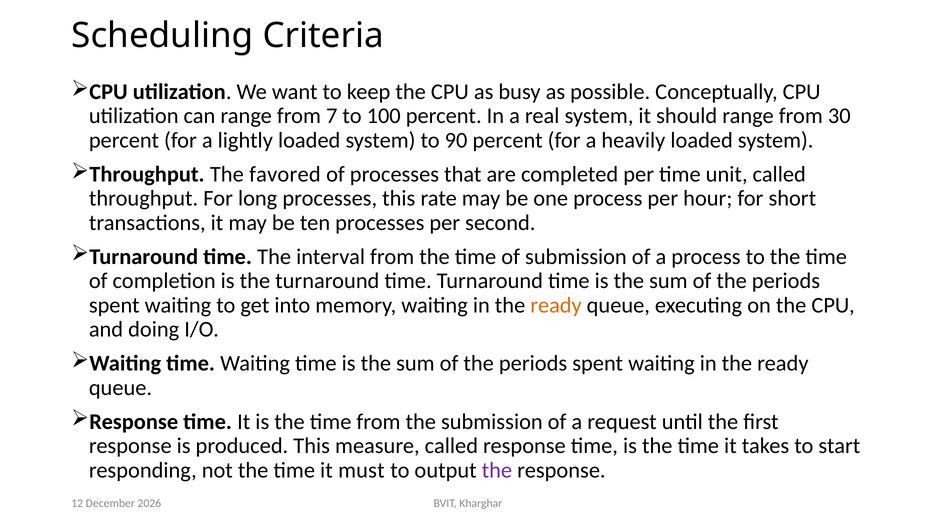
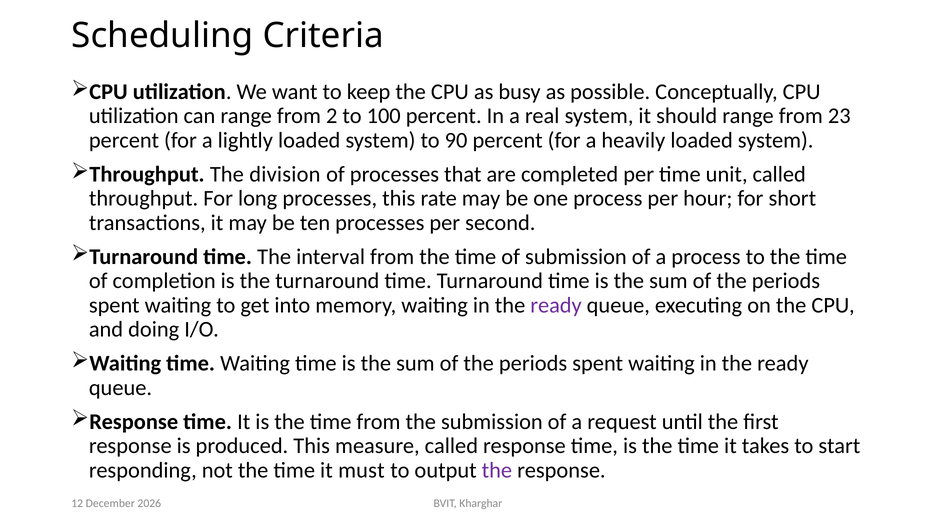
7: 7 -> 2
30: 30 -> 23
favored: favored -> division
ready at (556, 305) colour: orange -> purple
